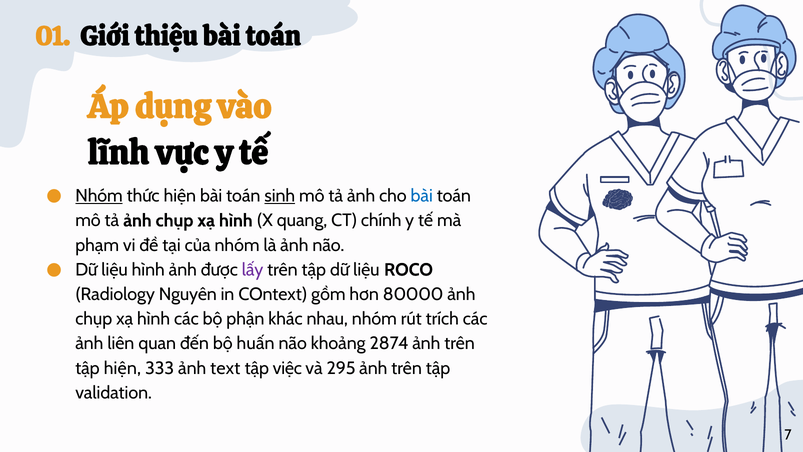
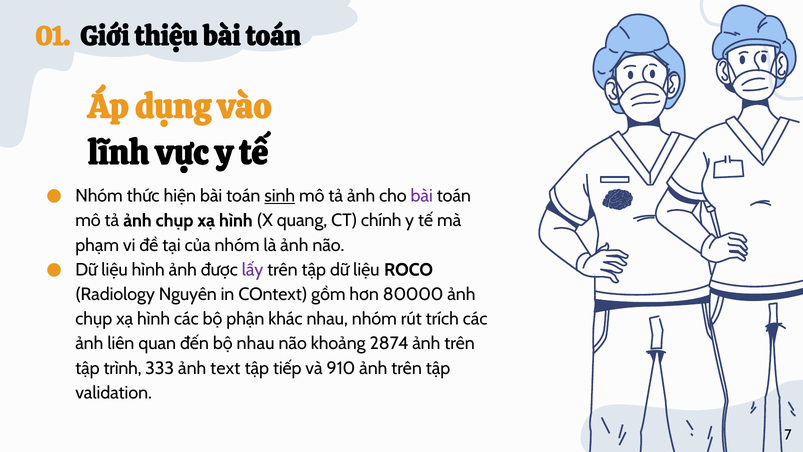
Nhóm at (99, 196) underline: present -> none
bài at (422, 196) colour: blue -> purple
bộ huấn: huấn -> nhau
tập hiện: hiện -> trình
việc: việc -> tiếp
295: 295 -> 910
